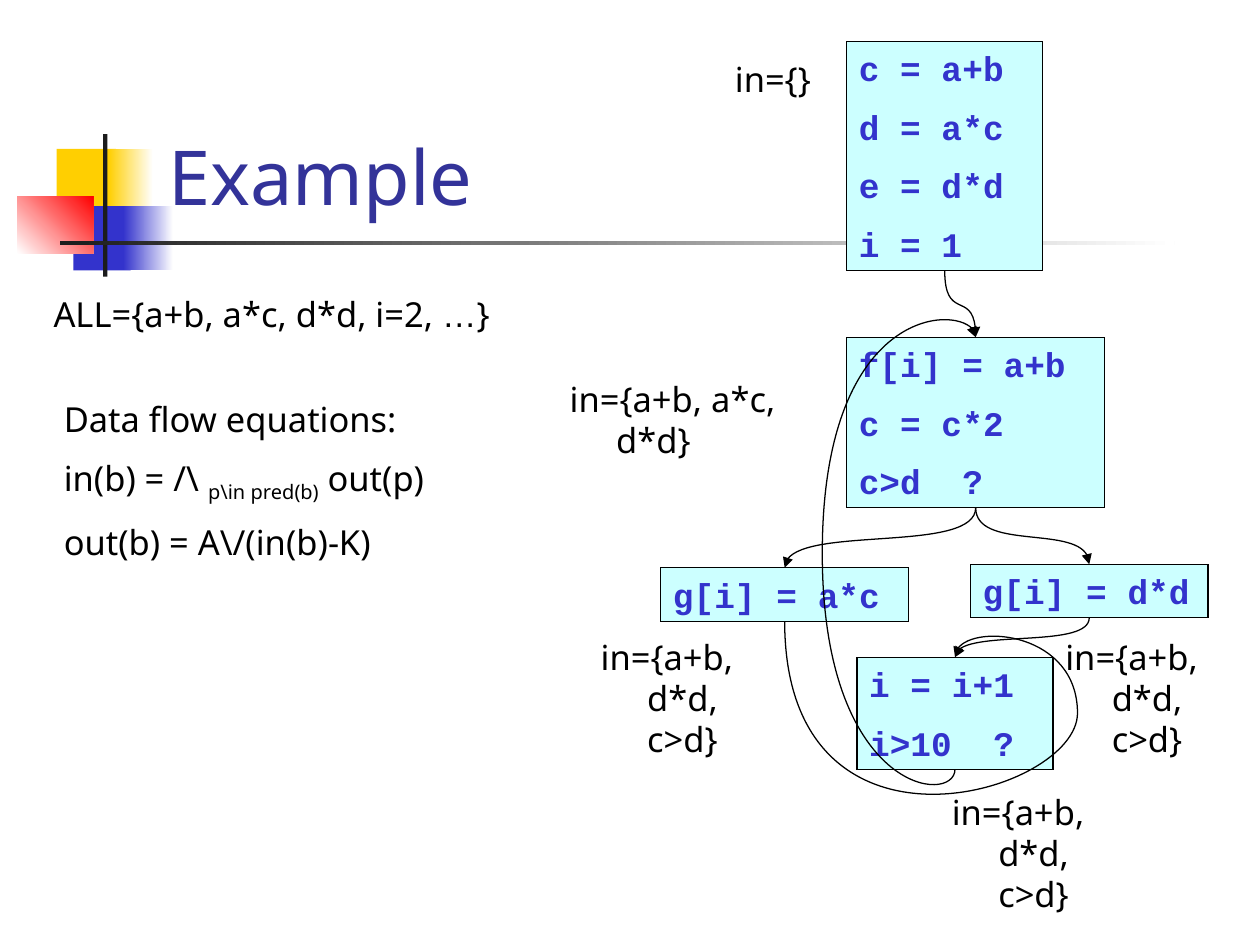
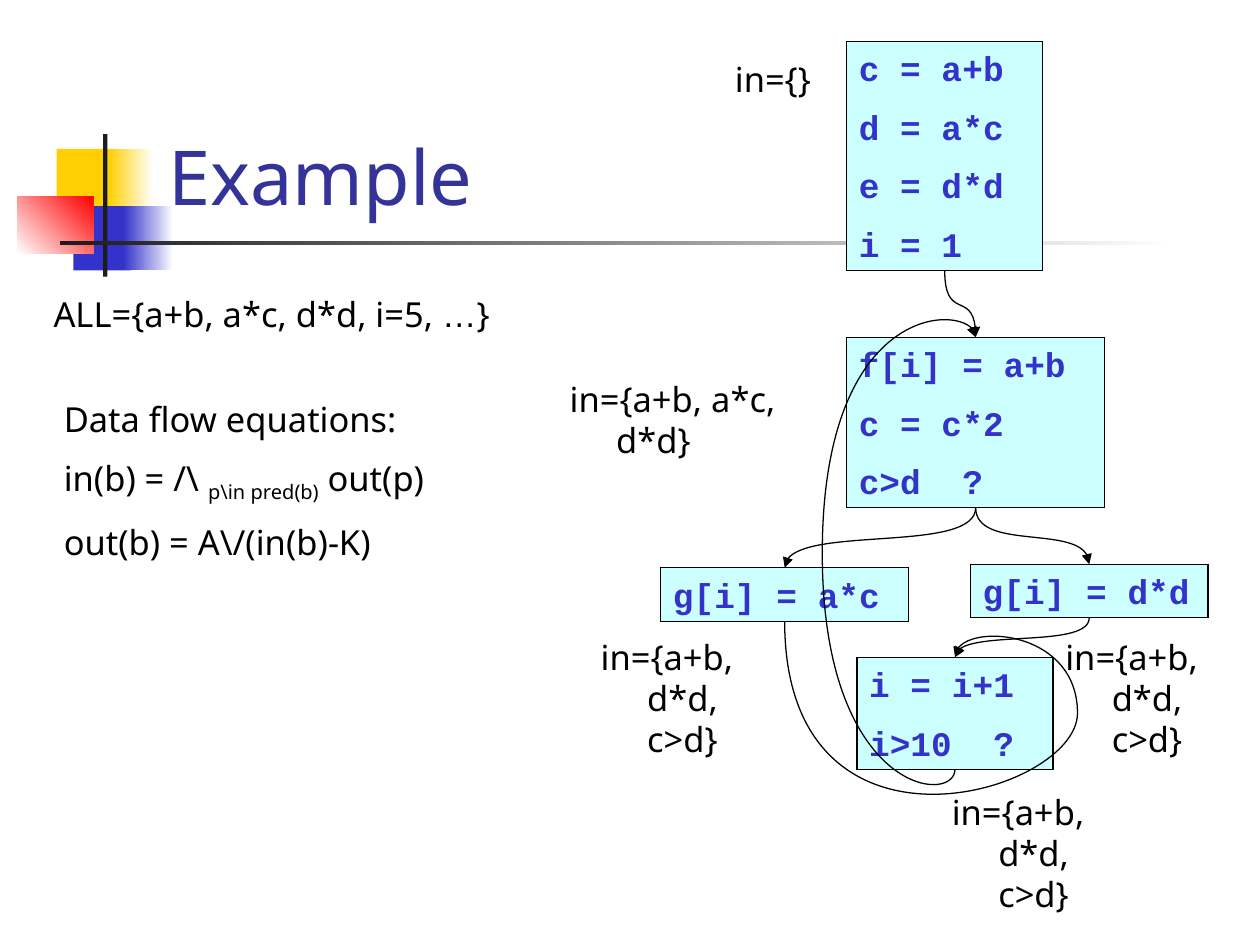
i=2: i=2 -> i=5
